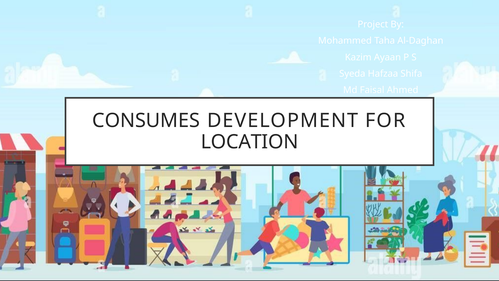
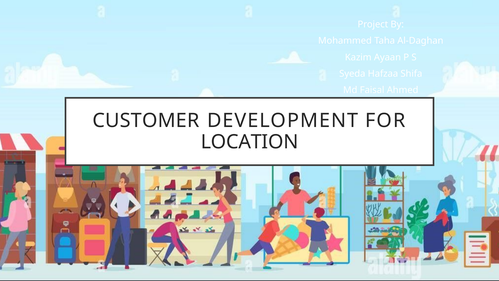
CONSUMES: CONSUMES -> CUSTOMER
